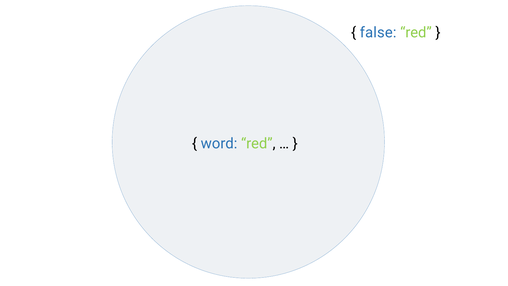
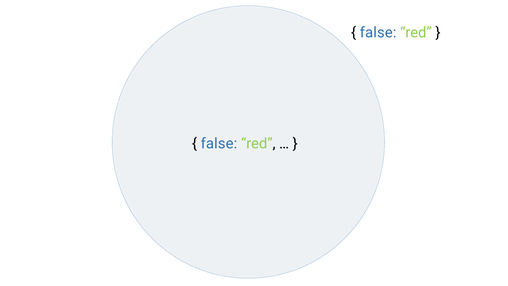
word at (219, 143): word -> false
